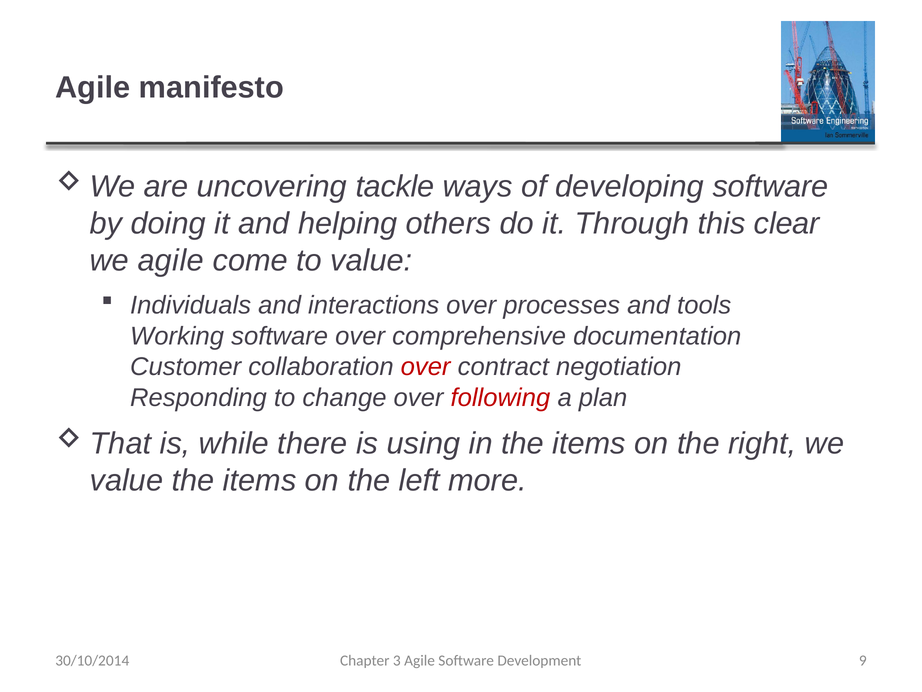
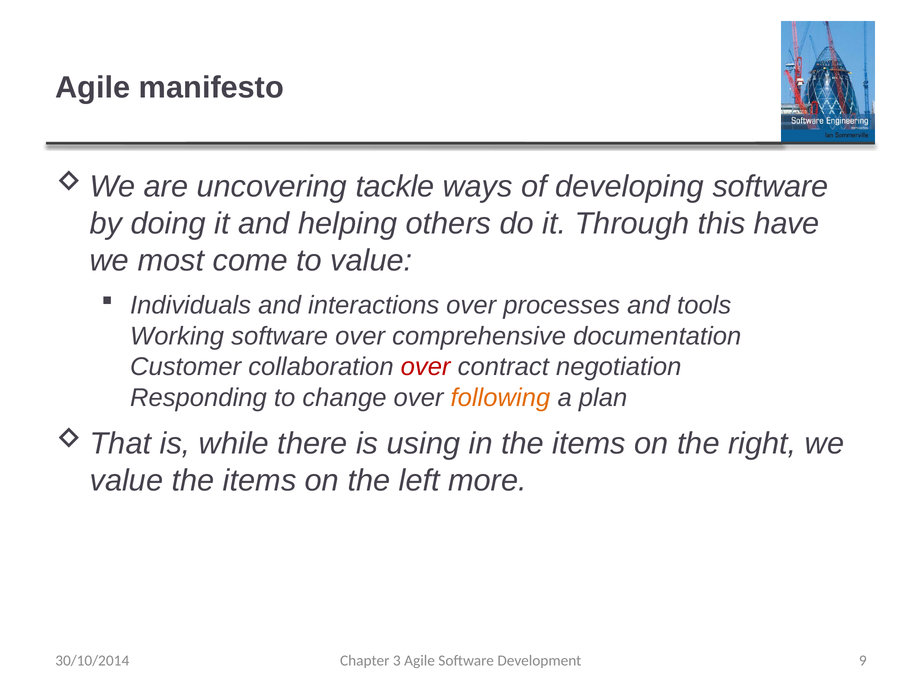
clear: clear -> have
we agile: agile -> most
following colour: red -> orange
